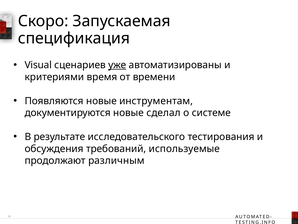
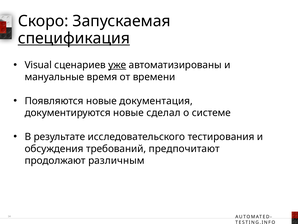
спецификация underline: none -> present
критериями: критериями -> мануальные
инструментам: инструментам -> документация
используемые: используемые -> предпочитают
